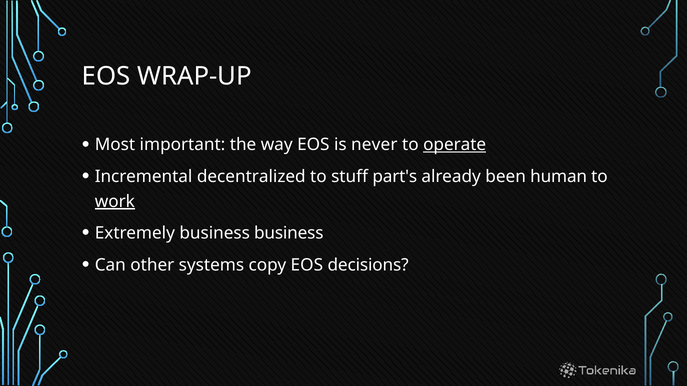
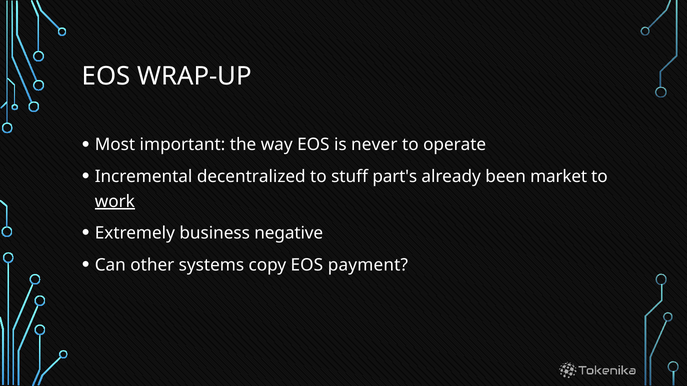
operate underline: present -> none
human: human -> market
business business: business -> negative
decisions: decisions -> payment
